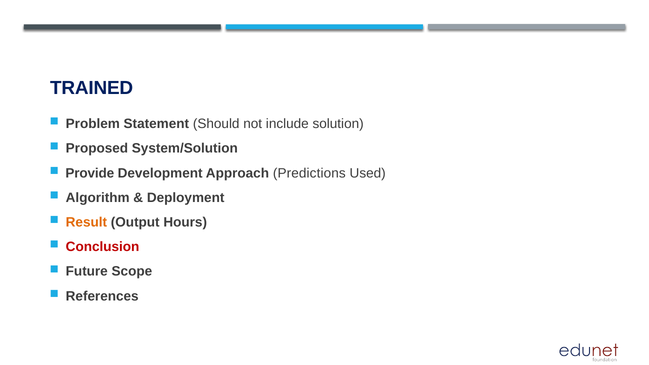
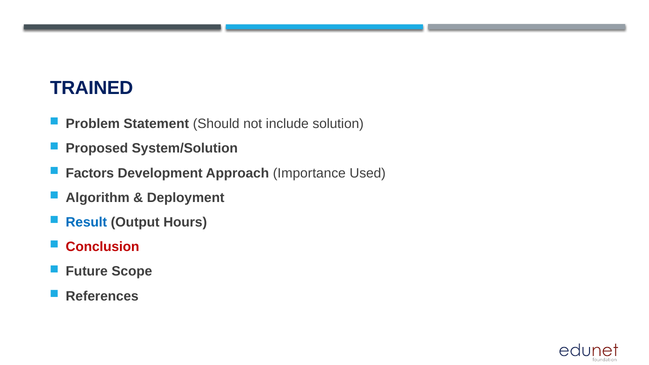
Provide: Provide -> Factors
Predictions: Predictions -> Importance
Result colour: orange -> blue
